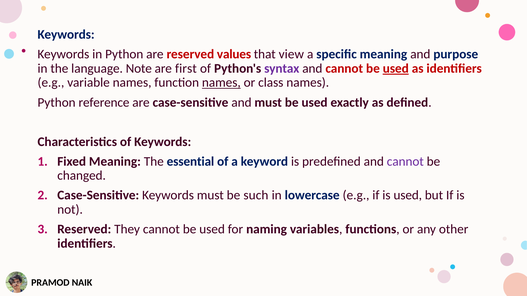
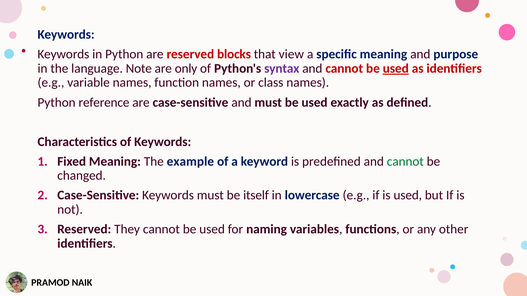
values: values -> blocks
first: first -> only
names at (221, 83) underline: present -> none
essential: essential -> example
cannot at (405, 162) colour: purple -> green
such: such -> itself
